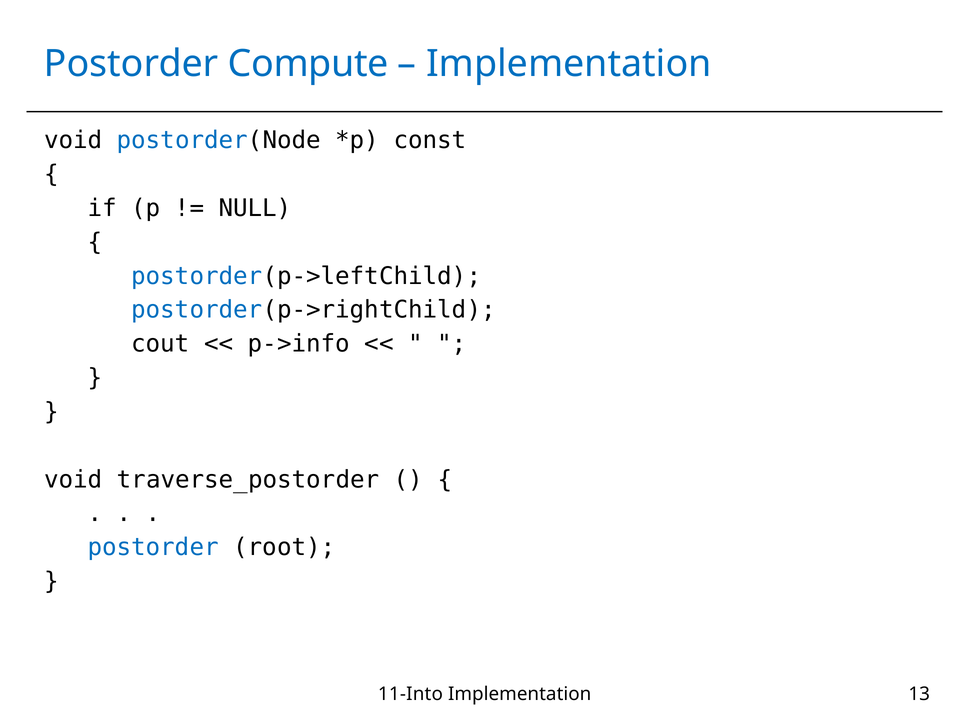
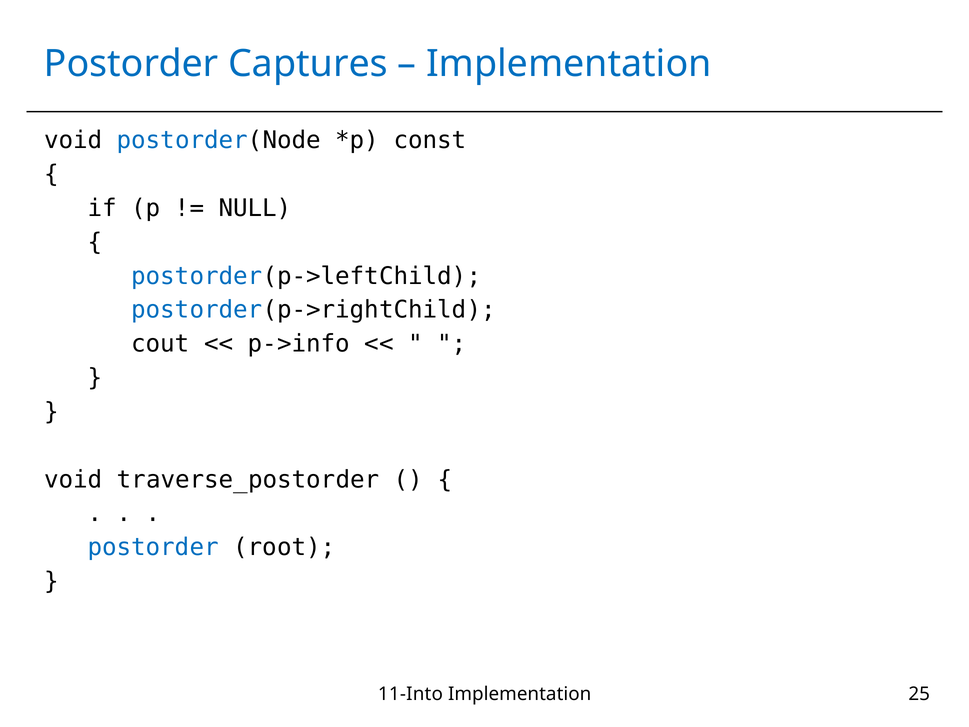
Compute: Compute -> Captures
13: 13 -> 25
